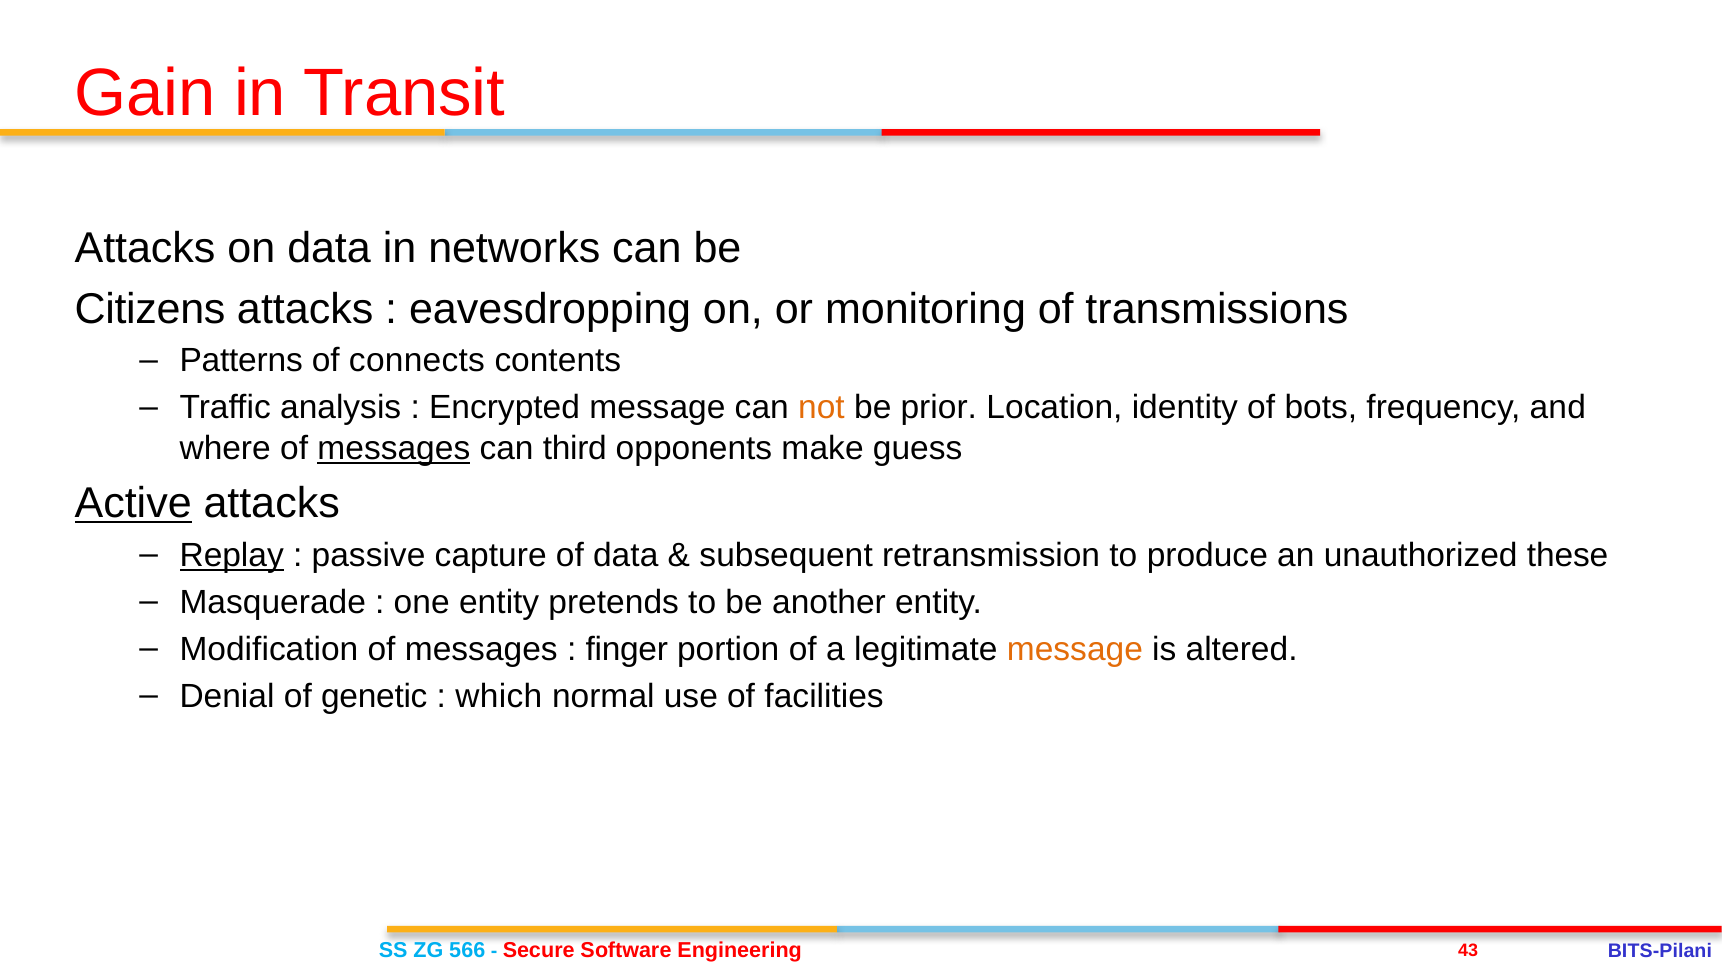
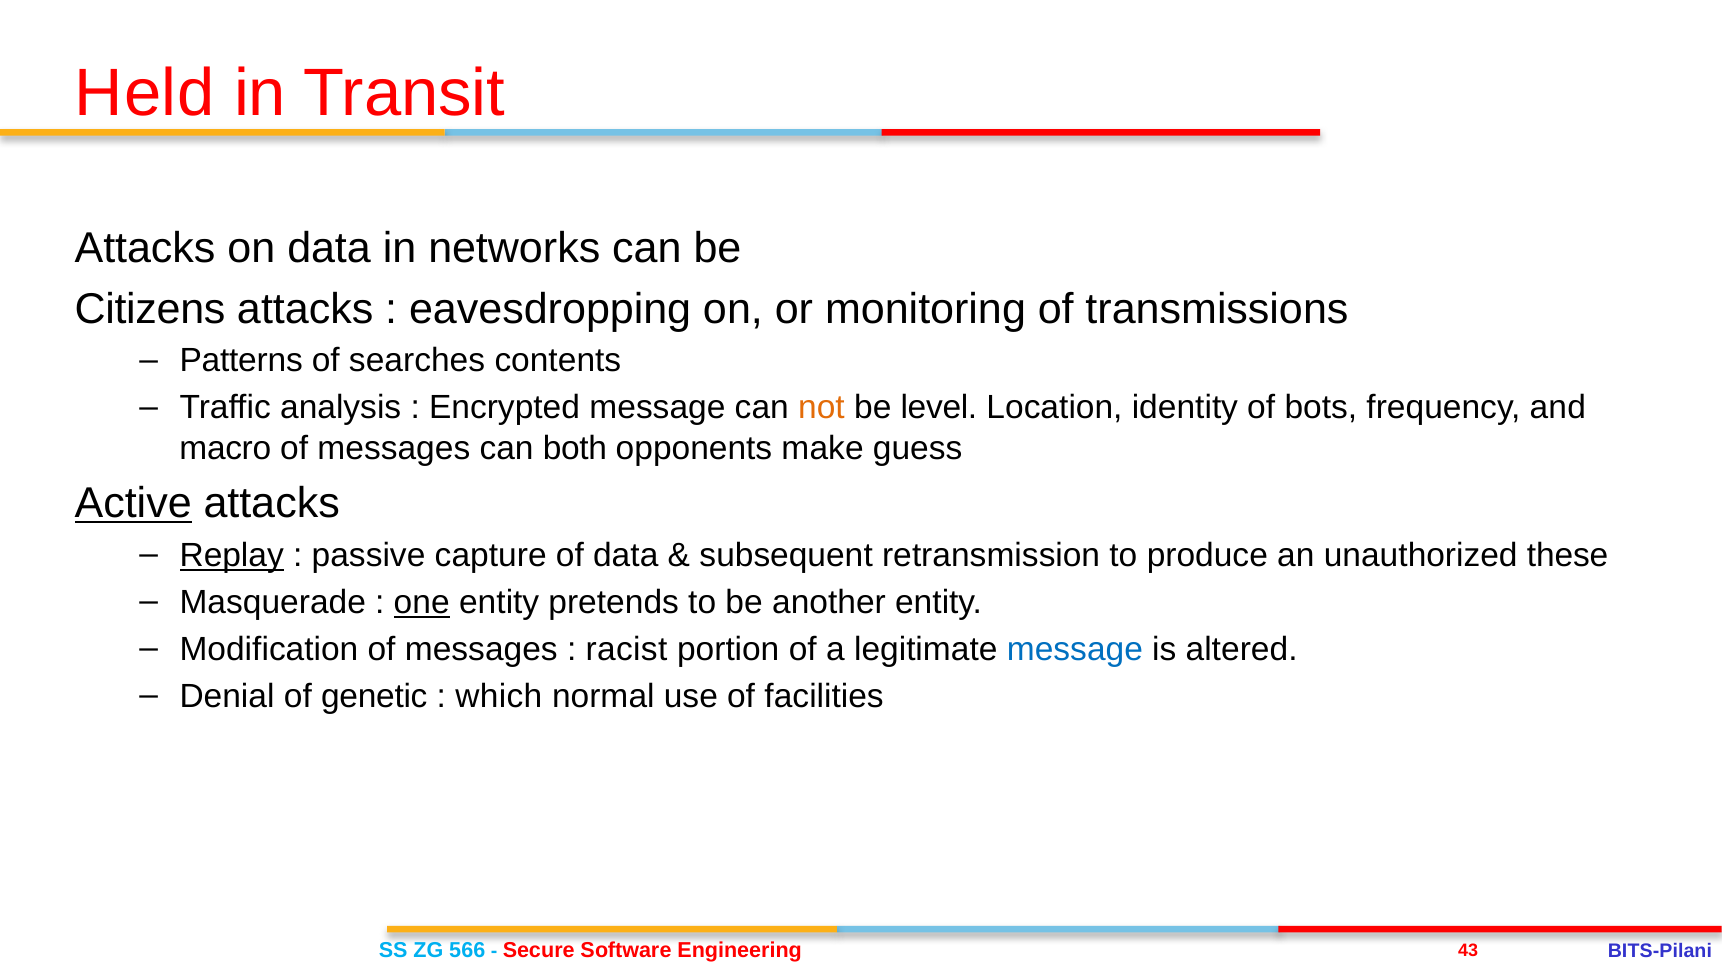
Gain: Gain -> Held
connects: connects -> searches
prior: prior -> level
where: where -> macro
messages at (394, 448) underline: present -> none
third: third -> both
one underline: none -> present
finger: finger -> racist
message at (1075, 649) colour: orange -> blue
